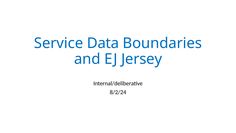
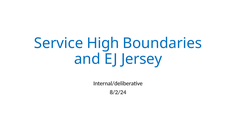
Data: Data -> High
